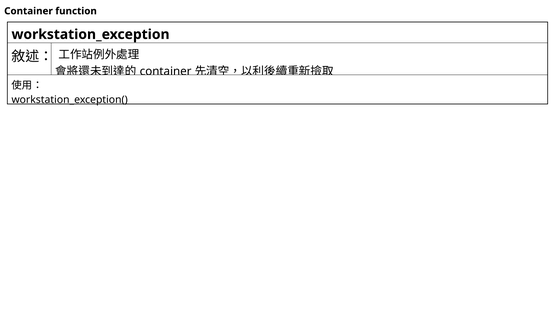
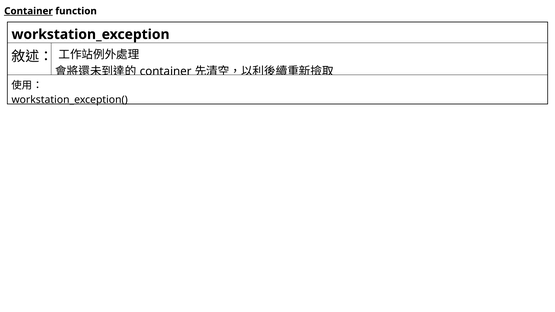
Container at (28, 11) underline: none -> present
